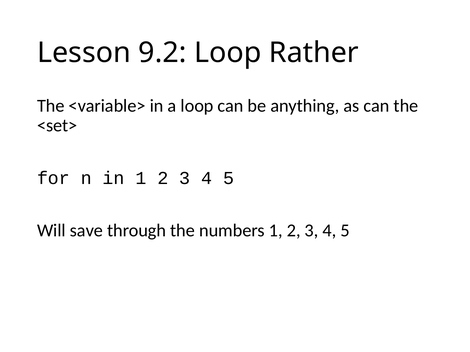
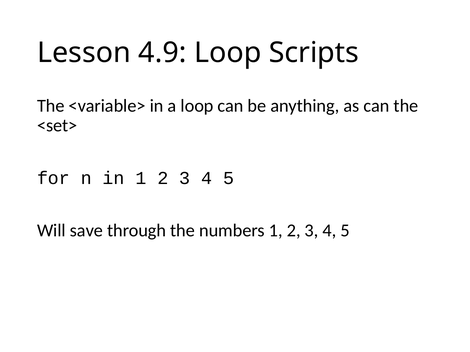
9.2: 9.2 -> 4.9
Rather: Rather -> Scripts
